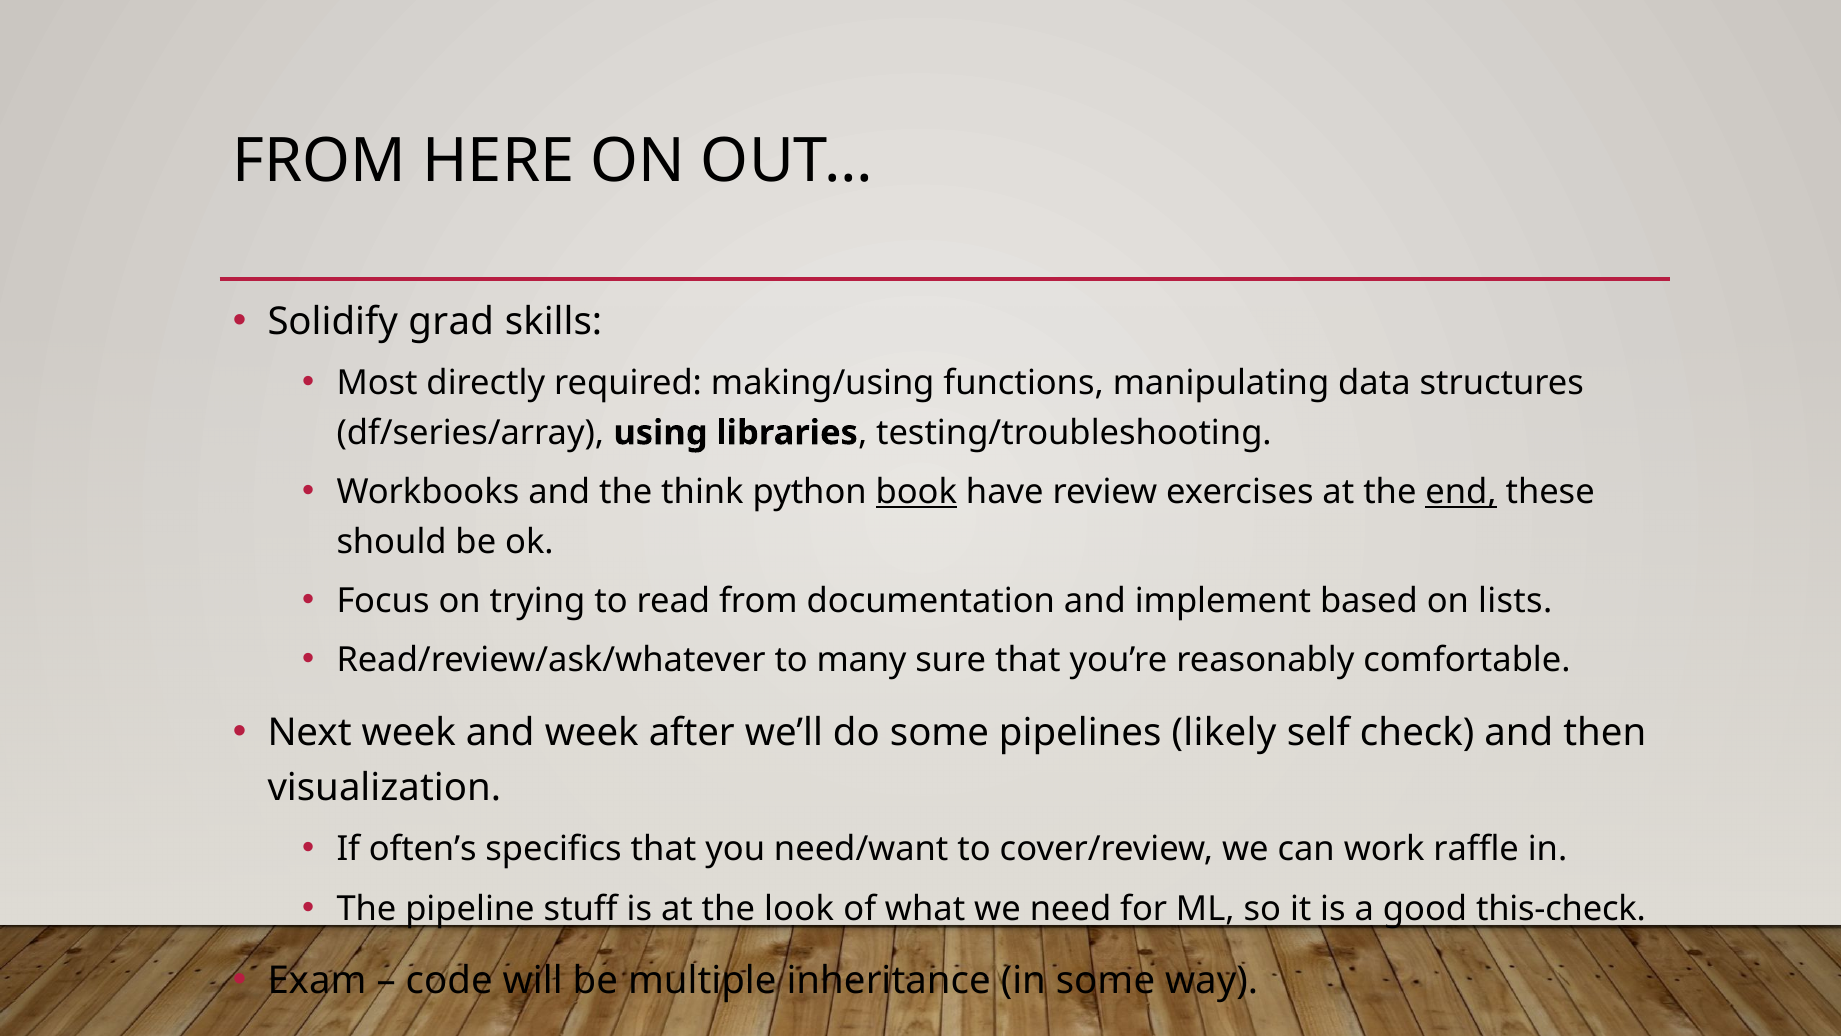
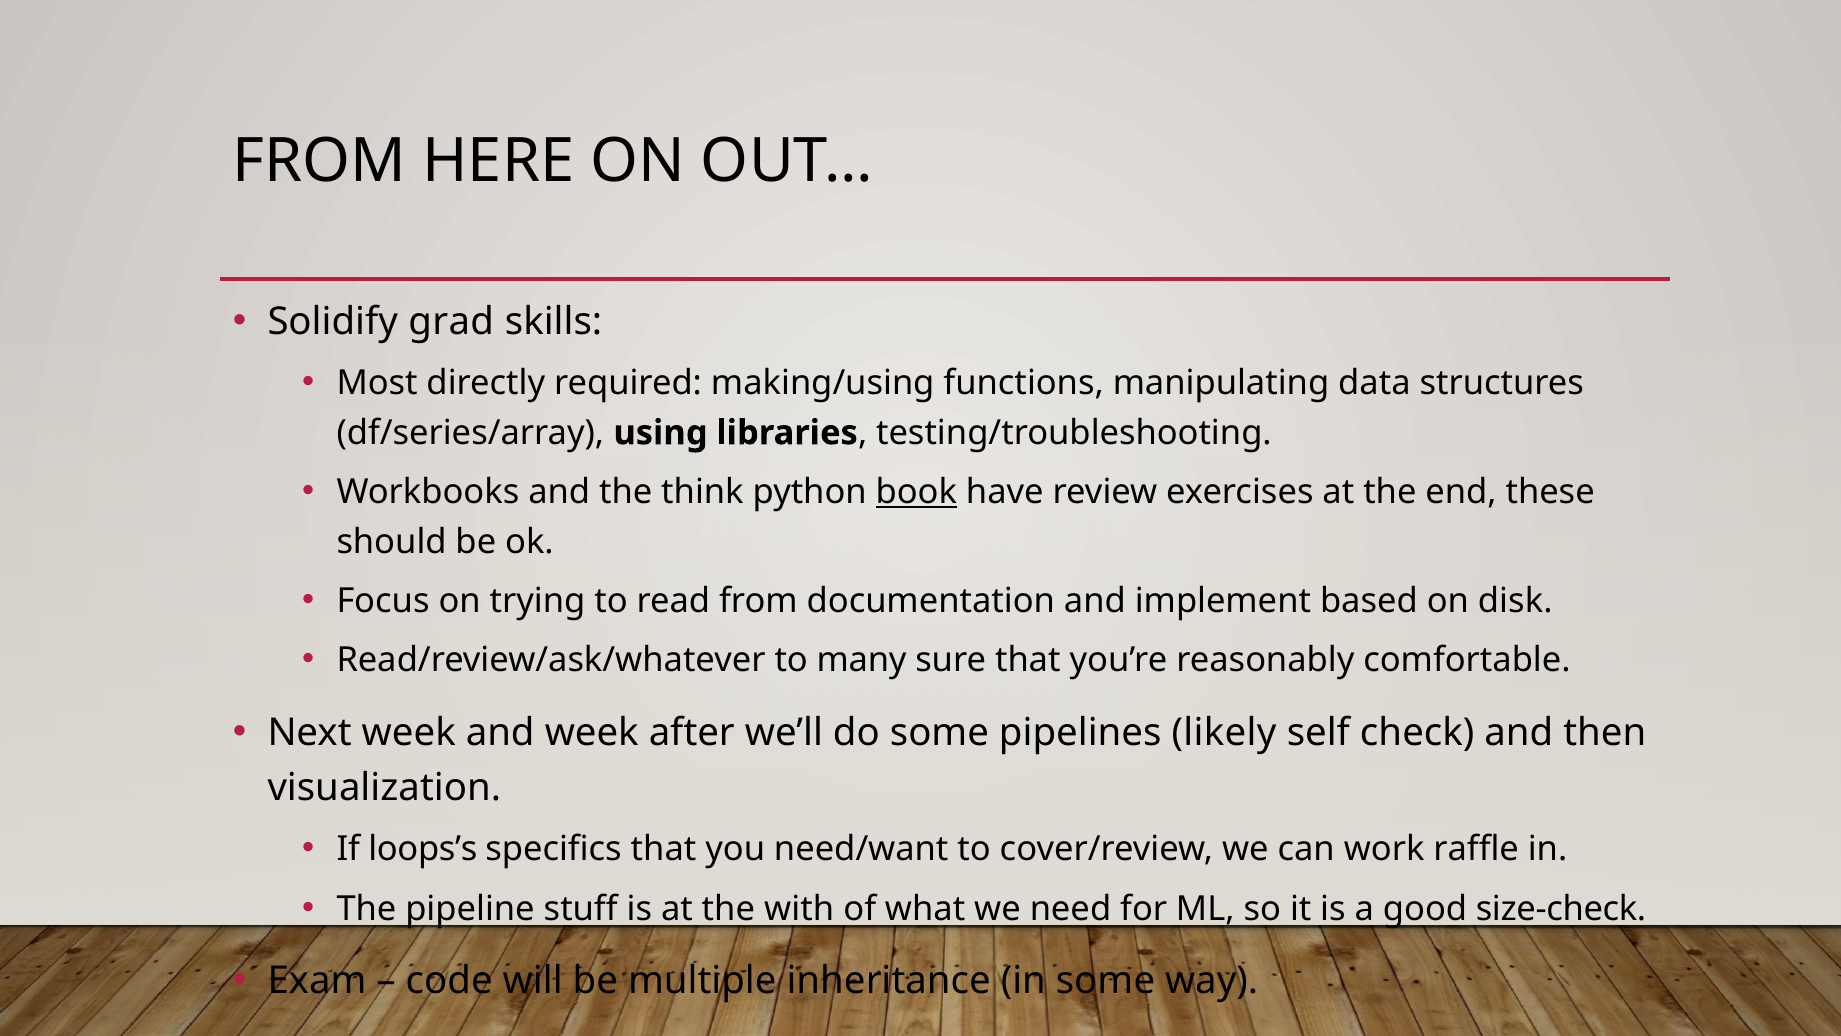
end underline: present -> none
lists: lists -> disk
often’s: often’s -> loops’s
look: look -> with
this-check: this-check -> size-check
